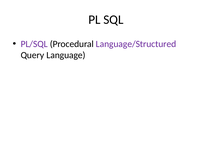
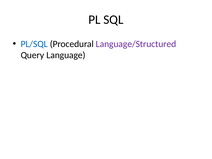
PL/SQL colour: purple -> blue
